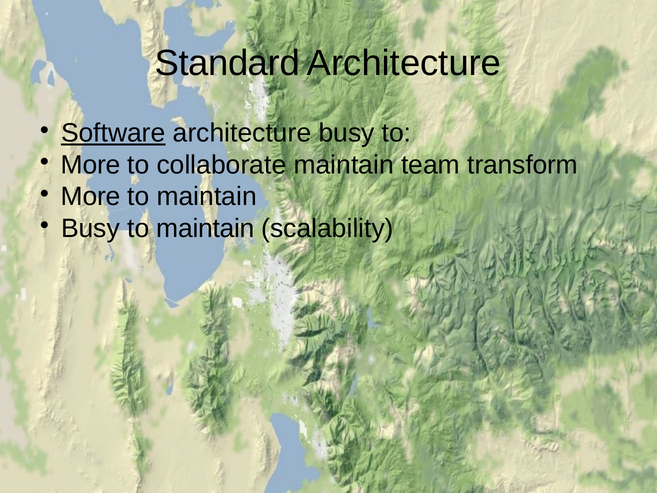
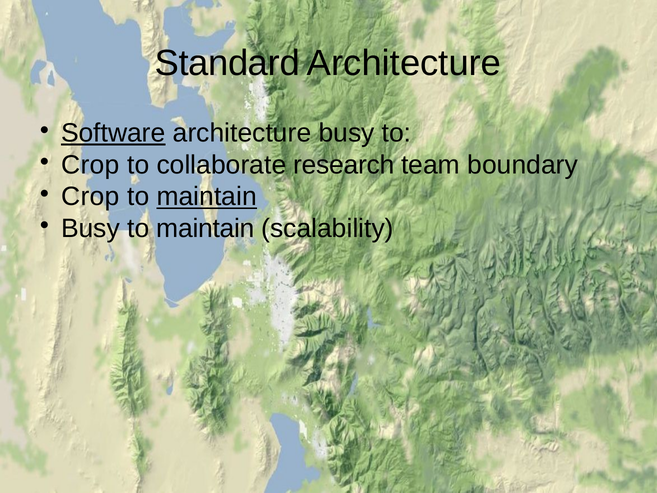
More at (91, 165): More -> Crop
collaborate maintain: maintain -> research
transform: transform -> boundary
More at (91, 197): More -> Crop
maintain at (207, 197) underline: none -> present
